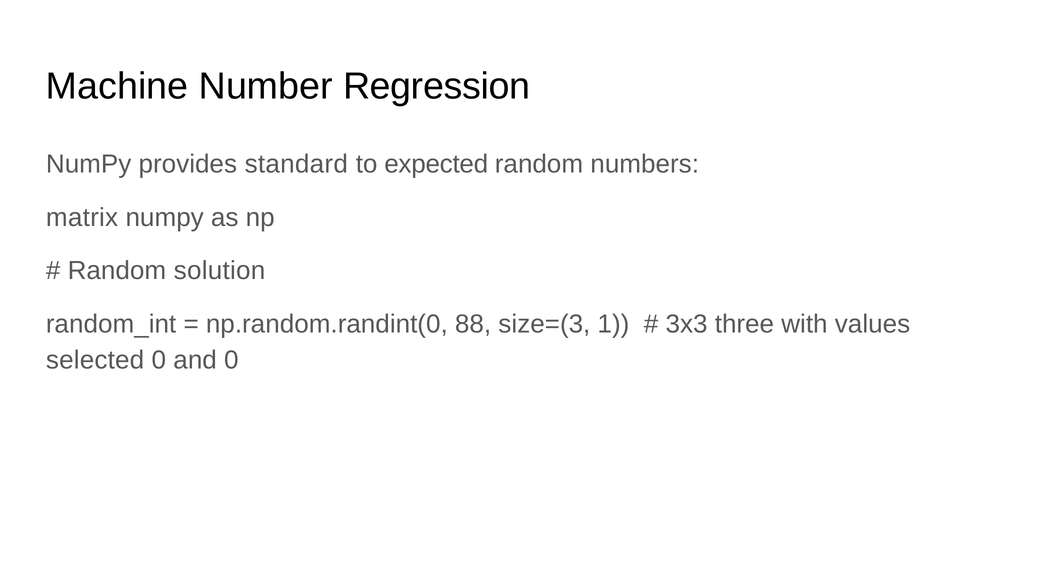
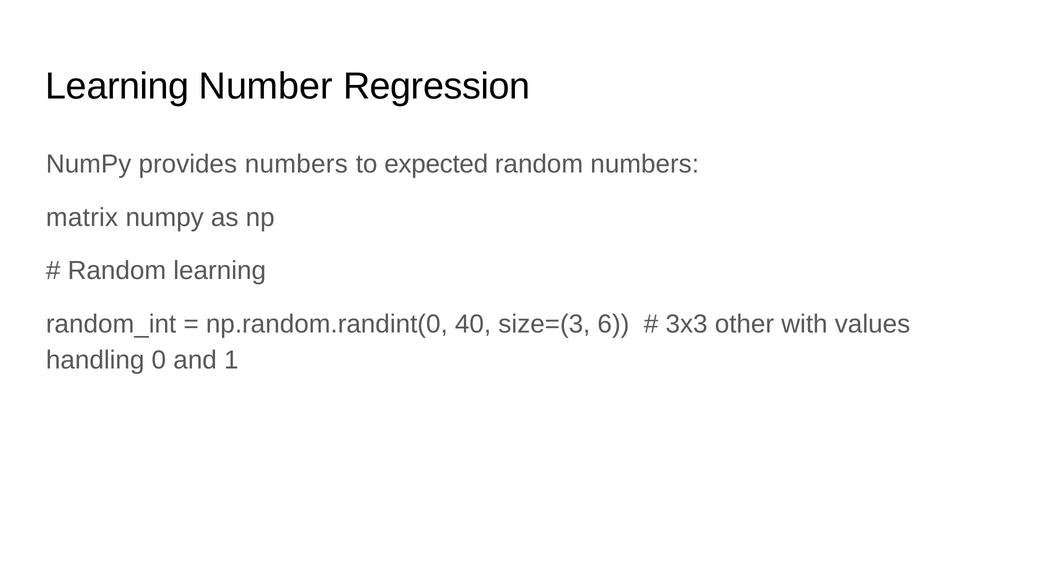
Machine at (117, 86): Machine -> Learning
provides standard: standard -> numbers
Random solution: solution -> learning
88: 88 -> 40
1: 1 -> 6
three: three -> other
selected: selected -> handling
and 0: 0 -> 1
